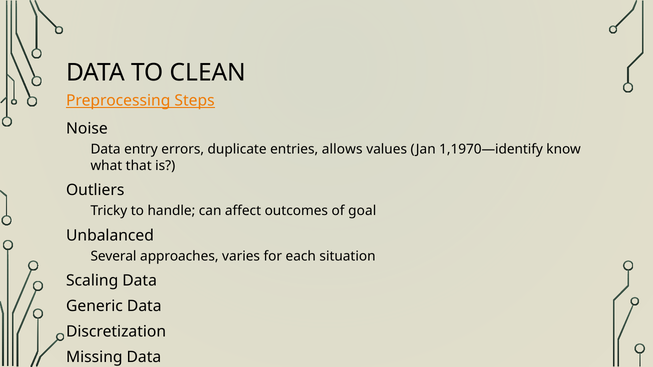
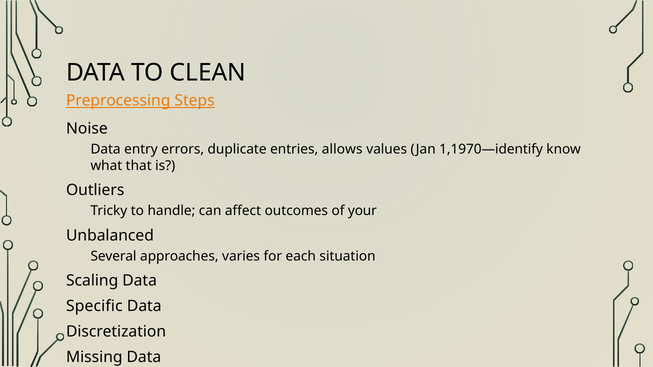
goal: goal -> your
Generic: Generic -> Specific
